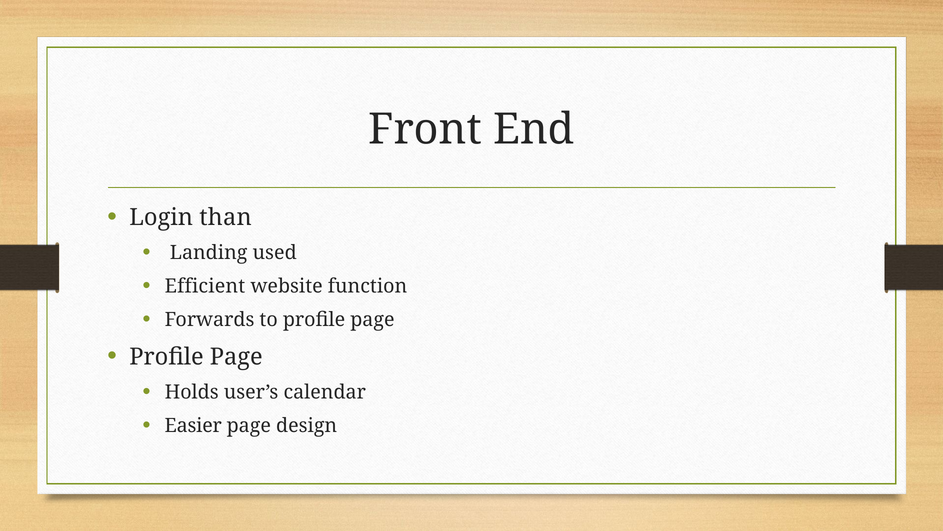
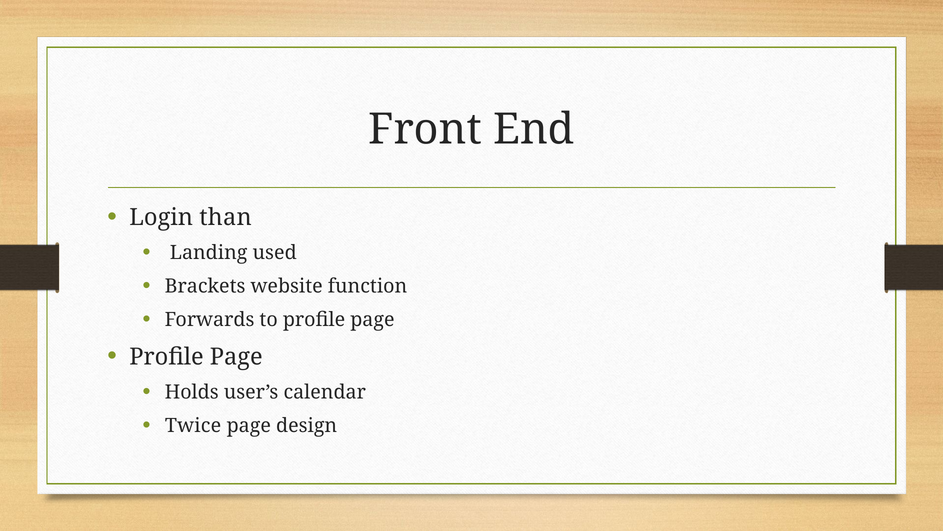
Efficient: Efficient -> Brackets
Easier: Easier -> Twice
